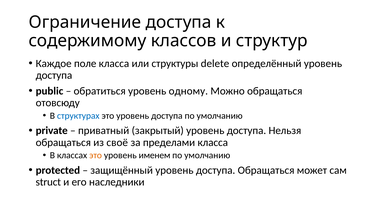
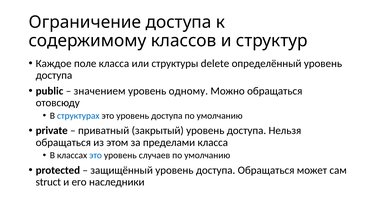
обратиться: обратиться -> значением
своё: своё -> этом
это at (96, 156) colour: orange -> blue
именем: именем -> случаев
